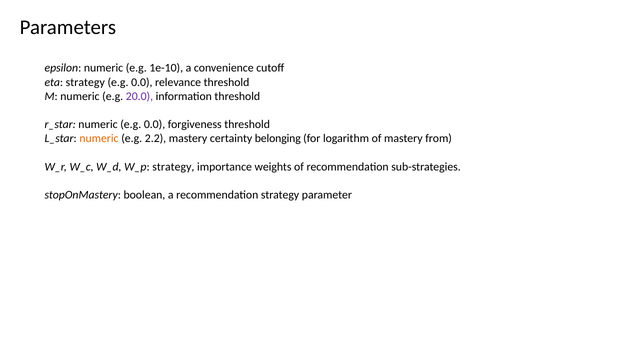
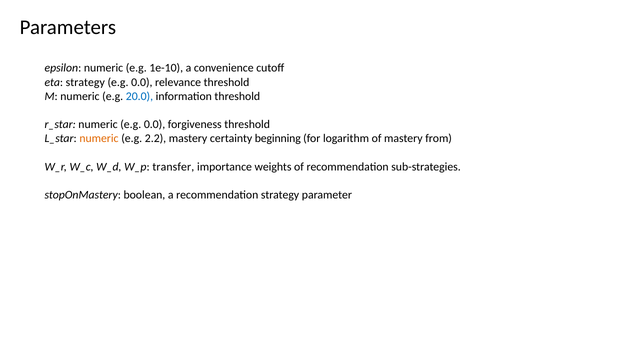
20.0 colour: purple -> blue
belonging: belonging -> beginning
W_p strategy: strategy -> transfer
